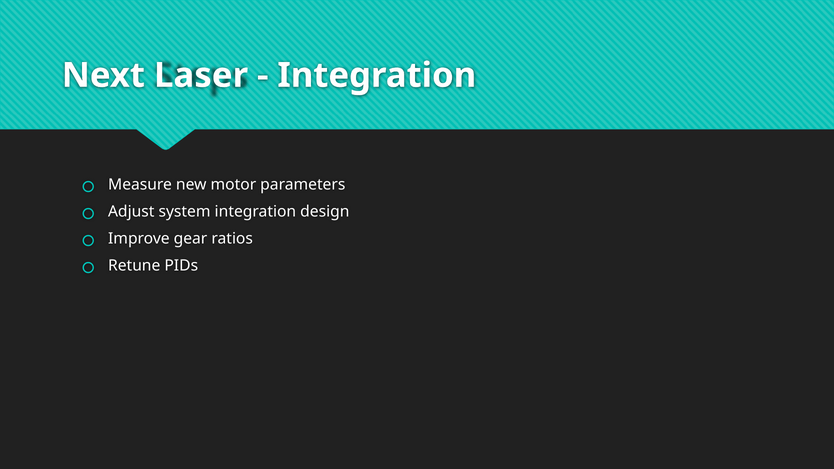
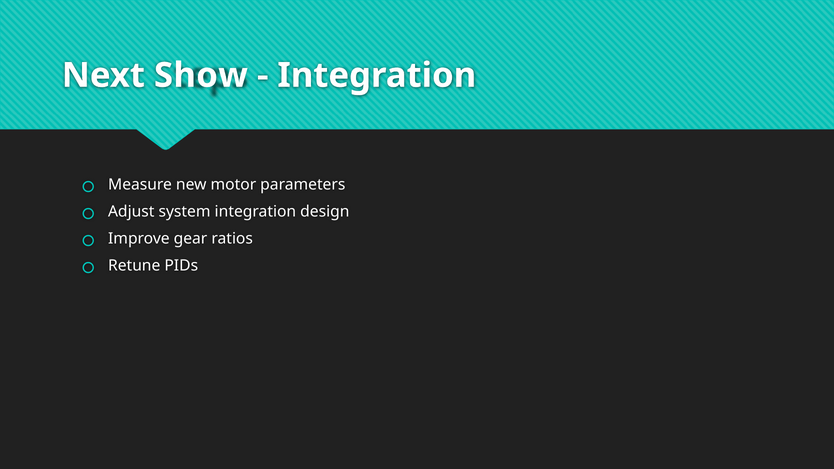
Laser: Laser -> Show
